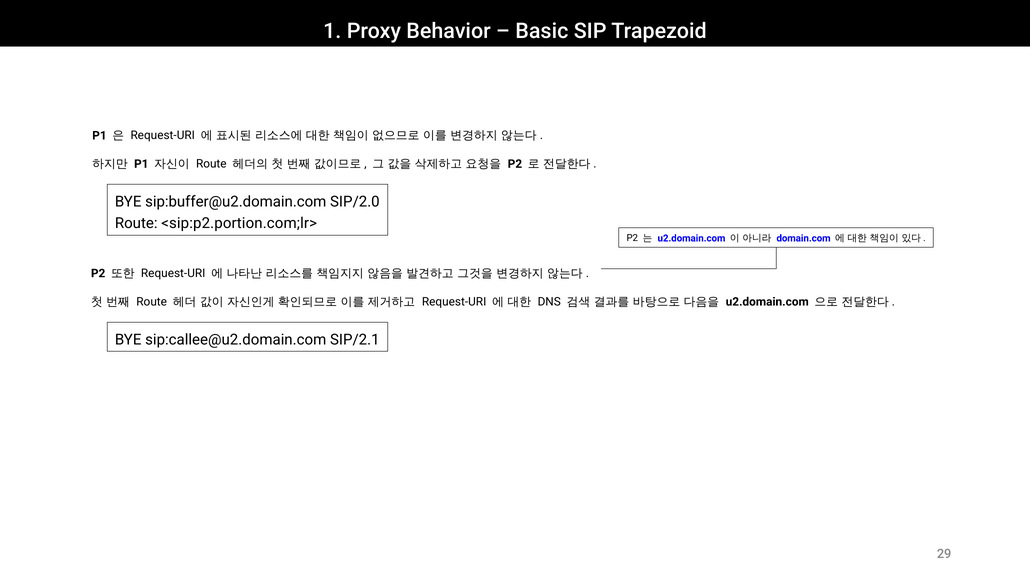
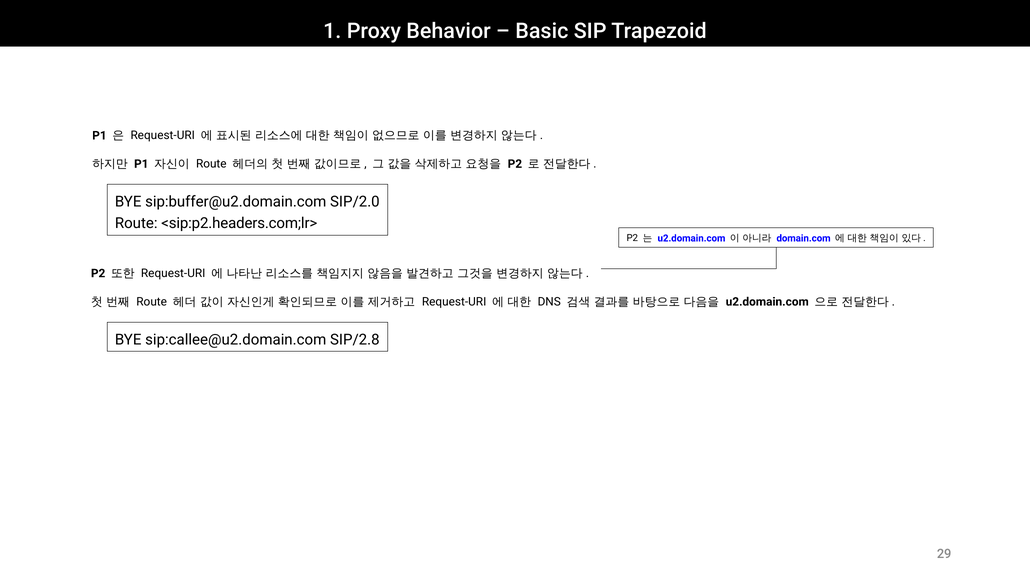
<sip:p2.portion.com;lr>: <sip:p2.portion.com;lr> -> <sip:p2.headers.com;lr>
SIP/2.1: SIP/2.1 -> SIP/2.8
